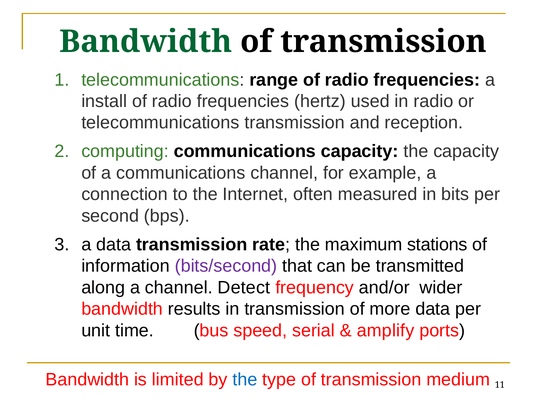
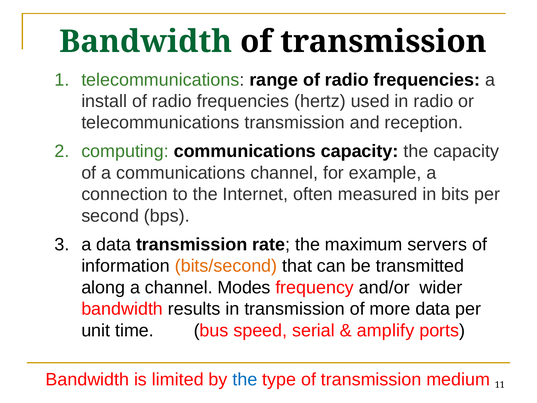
stations: stations -> servers
bits/second colour: purple -> orange
Detect: Detect -> Modes
